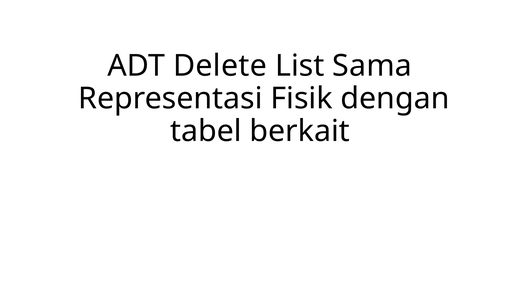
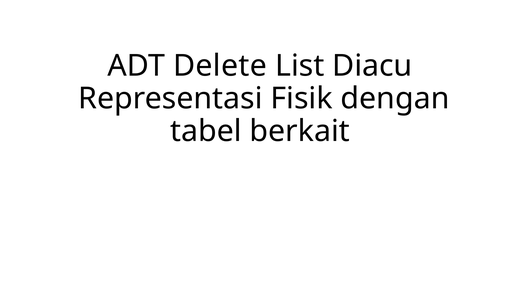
Sama: Sama -> Diacu
